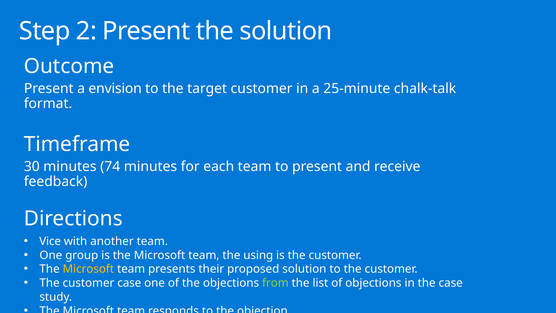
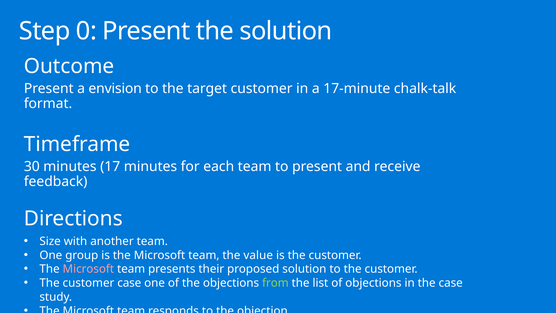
2: 2 -> 0
25-minute: 25-minute -> 17-minute
74: 74 -> 17
Vice: Vice -> Size
using: using -> value
Microsoft at (88, 269) colour: yellow -> pink
